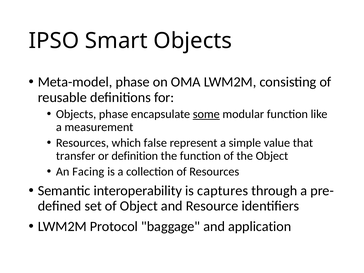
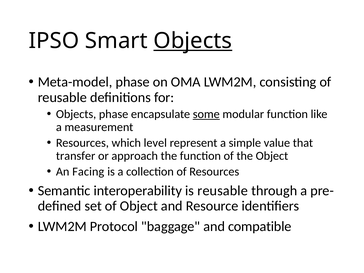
Objects at (193, 41) underline: none -> present
false: false -> level
definition: definition -> approach
is captures: captures -> reusable
application: application -> compatible
